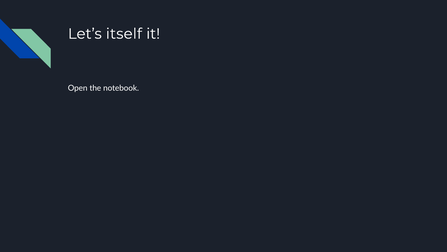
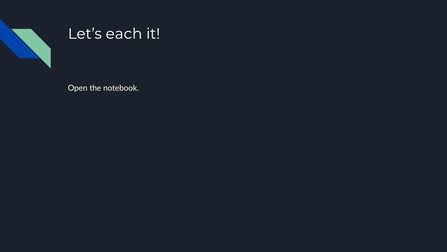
itself: itself -> each
